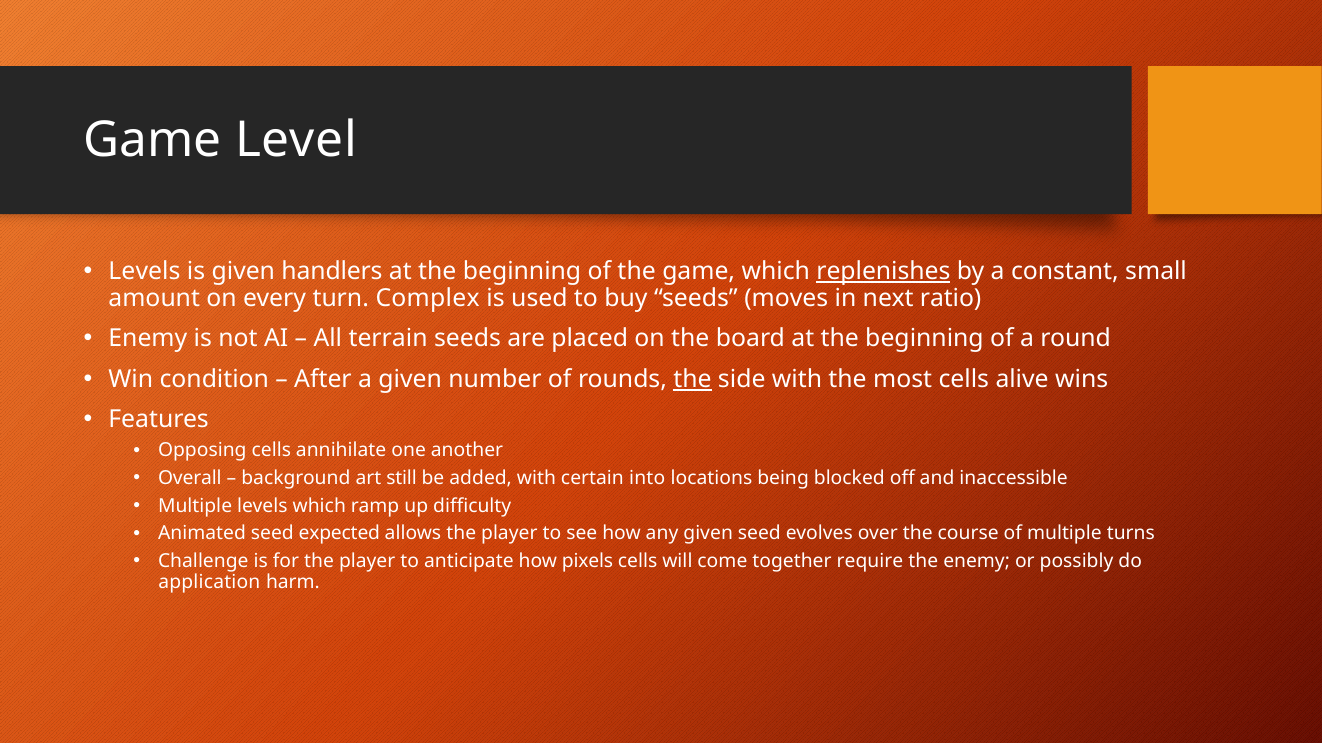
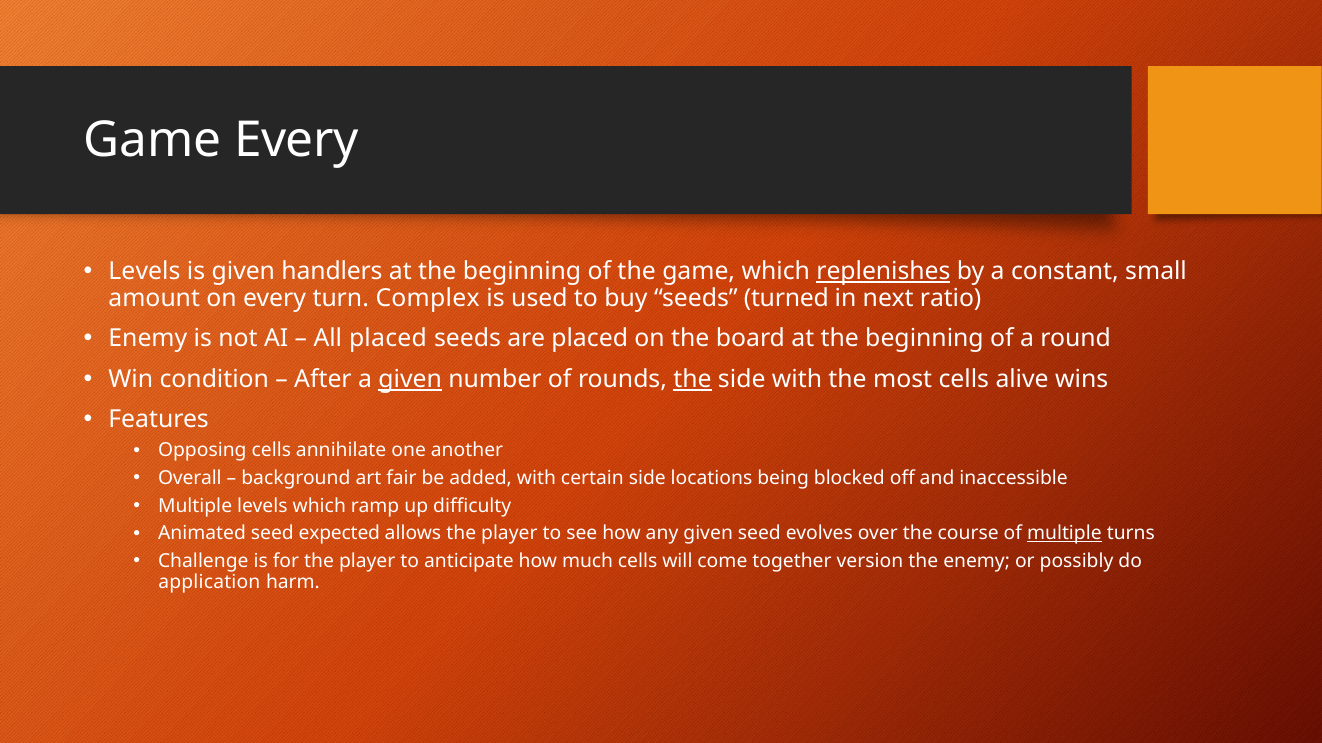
Game Level: Level -> Every
moves: moves -> turned
All terrain: terrain -> placed
given at (410, 379) underline: none -> present
still: still -> fair
certain into: into -> side
multiple at (1064, 534) underline: none -> present
pixels: pixels -> much
require: require -> version
